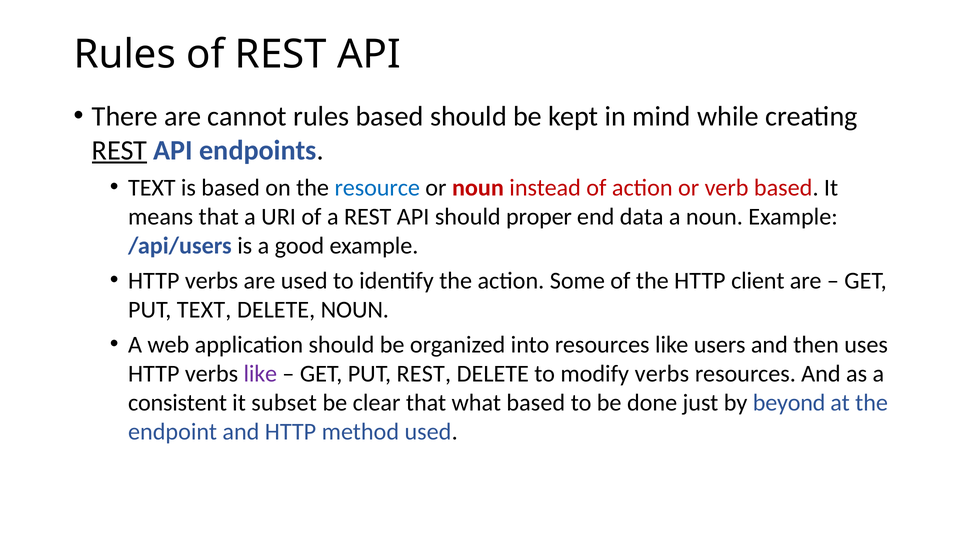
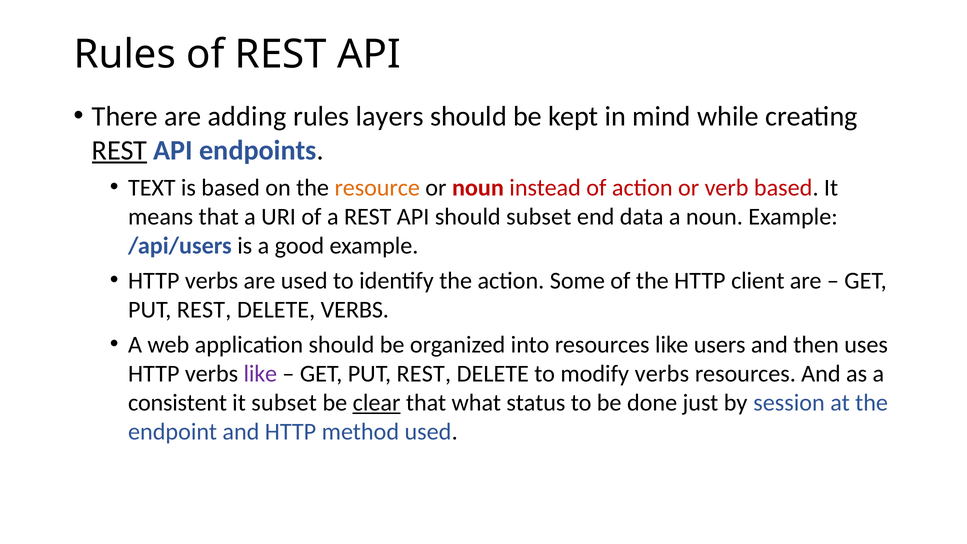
cannot: cannot -> adding
rules based: based -> layers
resource colour: blue -> orange
should proper: proper -> subset
TEXT at (204, 310): TEXT -> REST
DELETE NOUN: NOUN -> VERBS
clear underline: none -> present
what based: based -> status
beyond: beyond -> session
